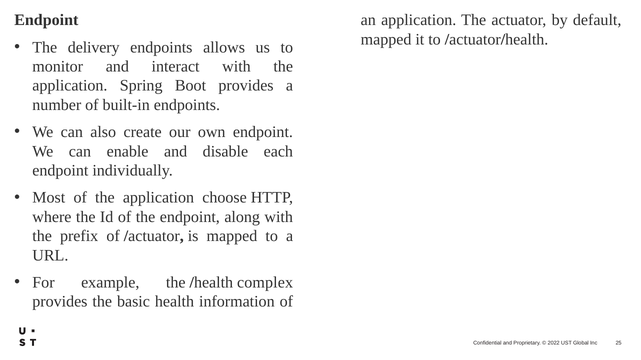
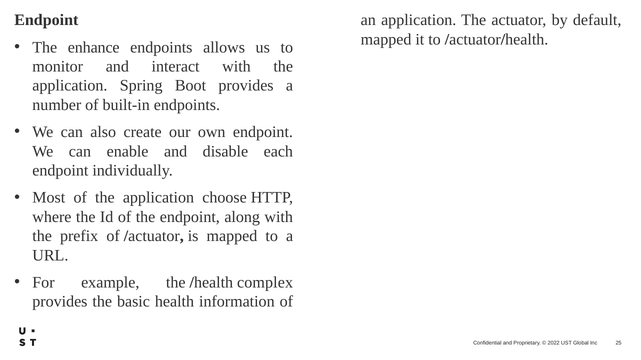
delivery: delivery -> enhance
